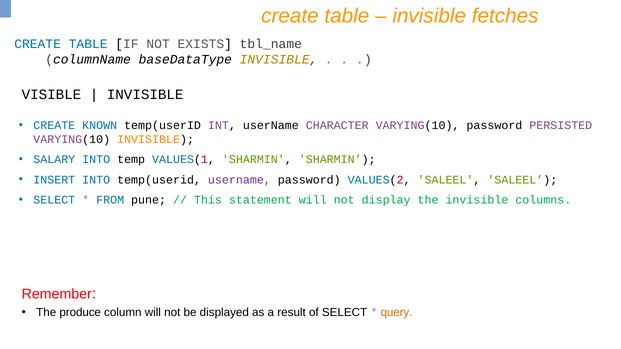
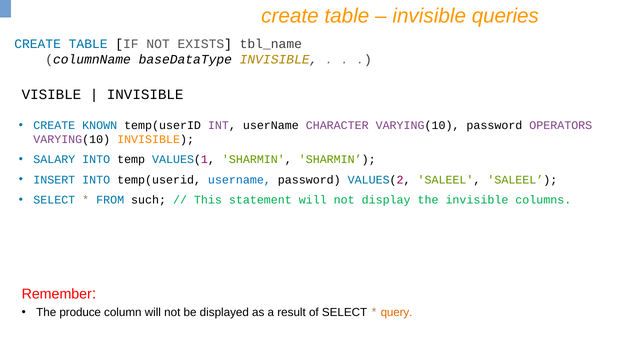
fetches: fetches -> queries
PERSISTED: PERSISTED -> OPERATORS
username at (239, 180) colour: purple -> blue
pune: pune -> such
